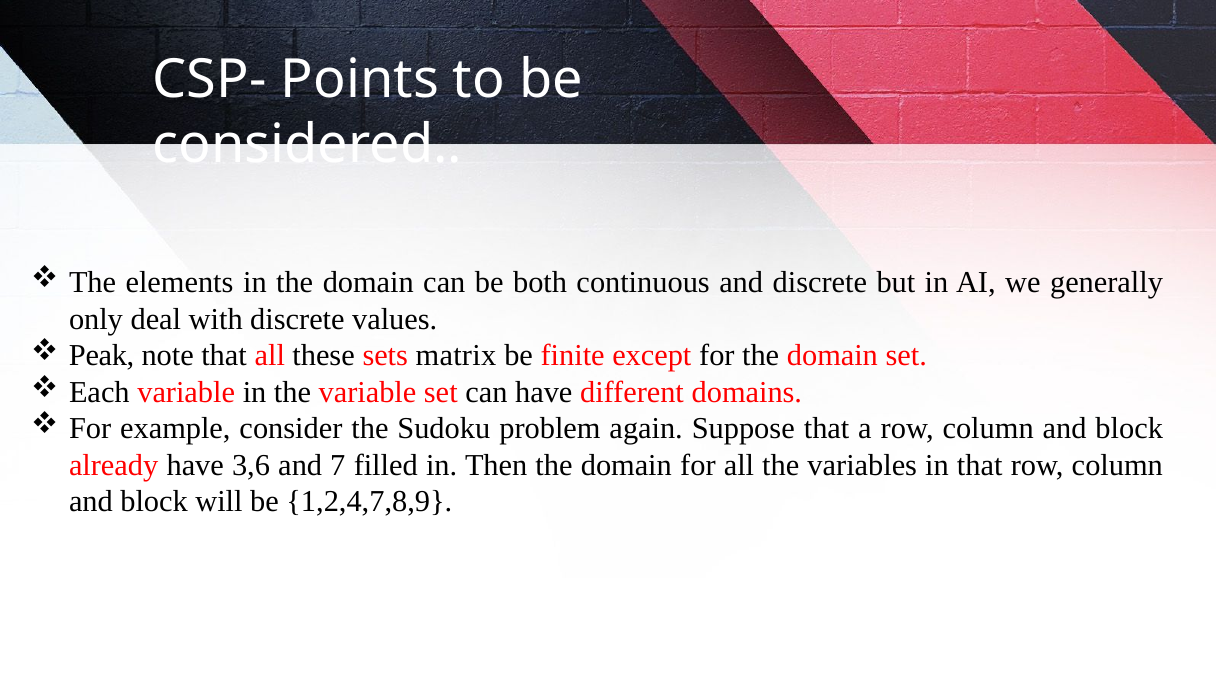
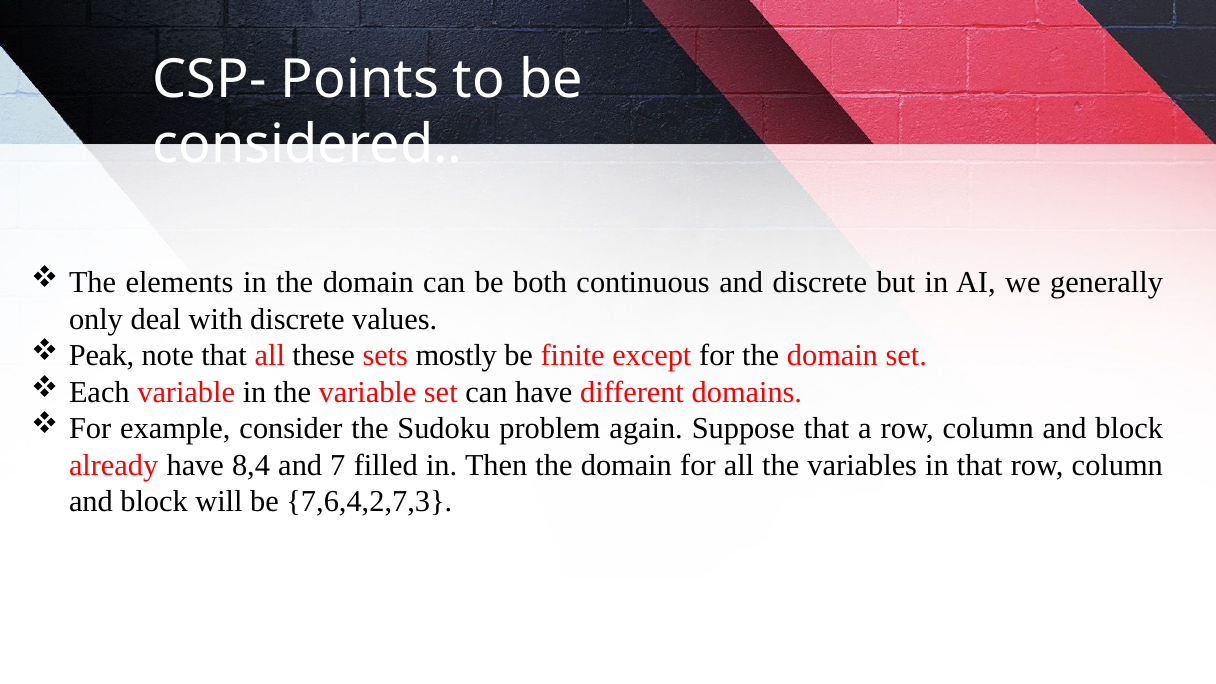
matrix: matrix -> mostly
3,6: 3,6 -> 8,4
1,2,4,7,8,9: 1,2,4,7,8,9 -> 7,6,4,2,7,3
